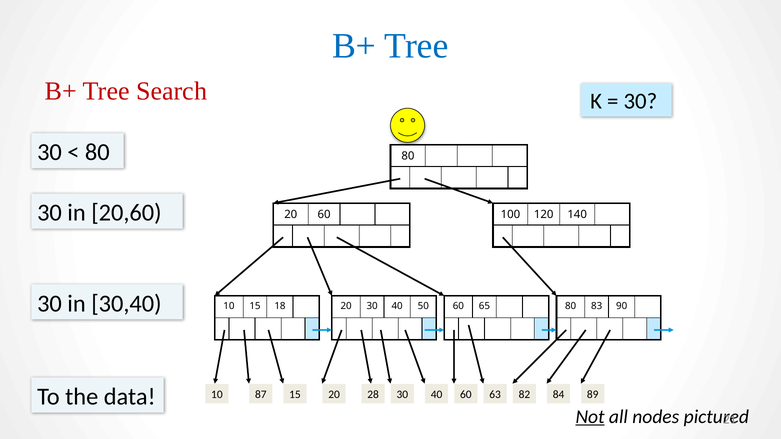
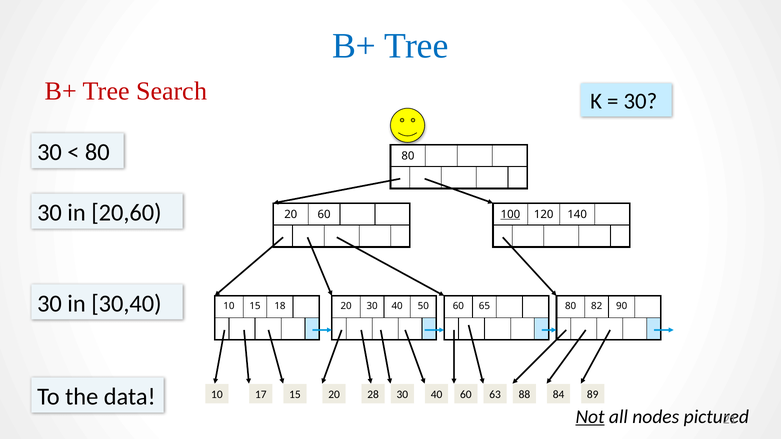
100 underline: none -> present
83: 83 -> 82
87: 87 -> 17
82: 82 -> 88
